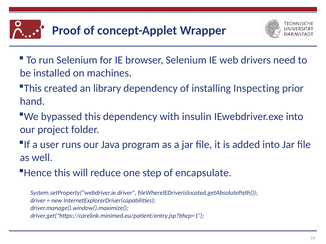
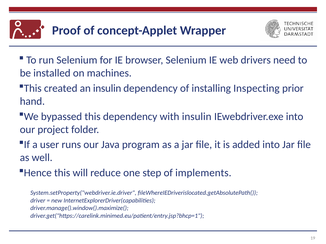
an library: library -> insulin
encapsulate: encapsulate -> implements
